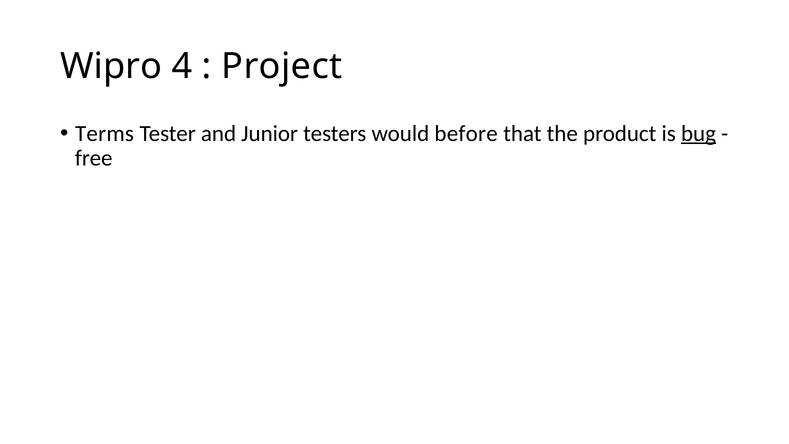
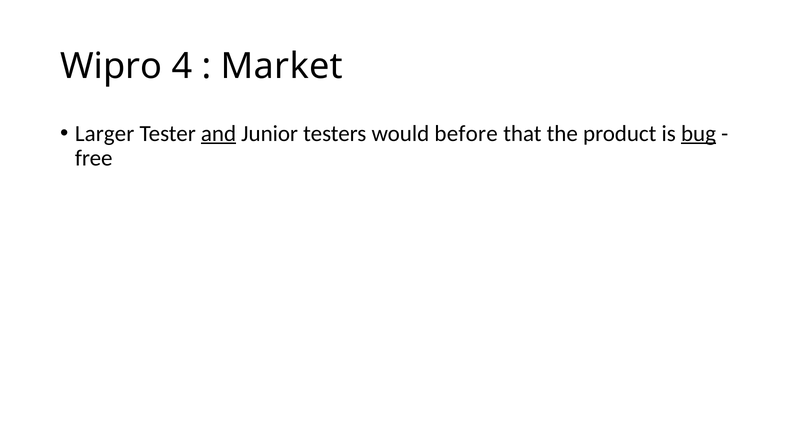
Project: Project -> Market
Terms: Terms -> Larger
and underline: none -> present
